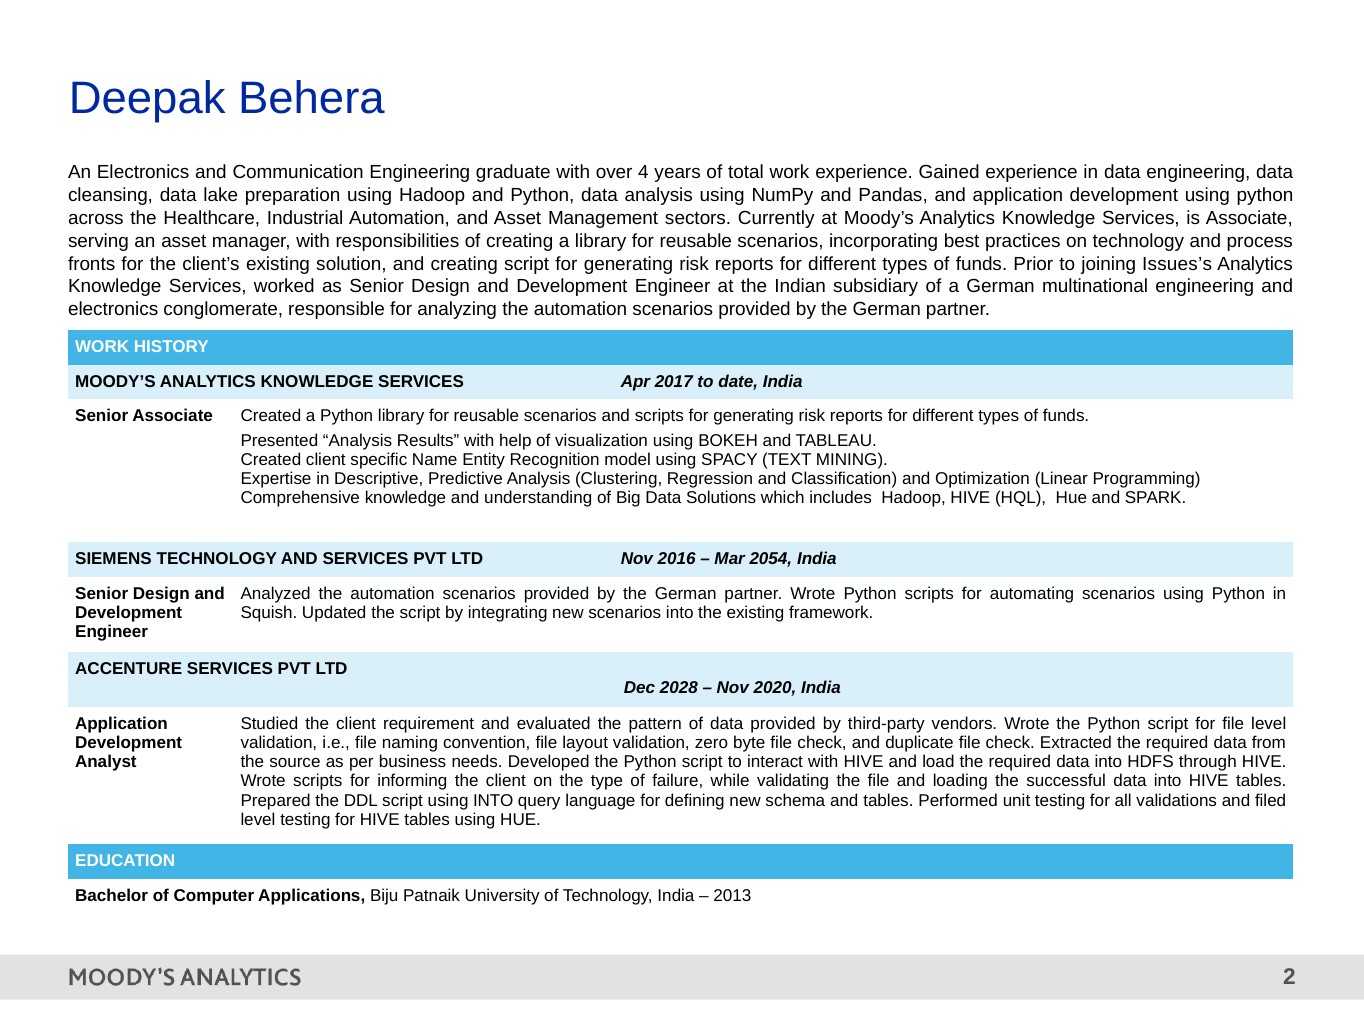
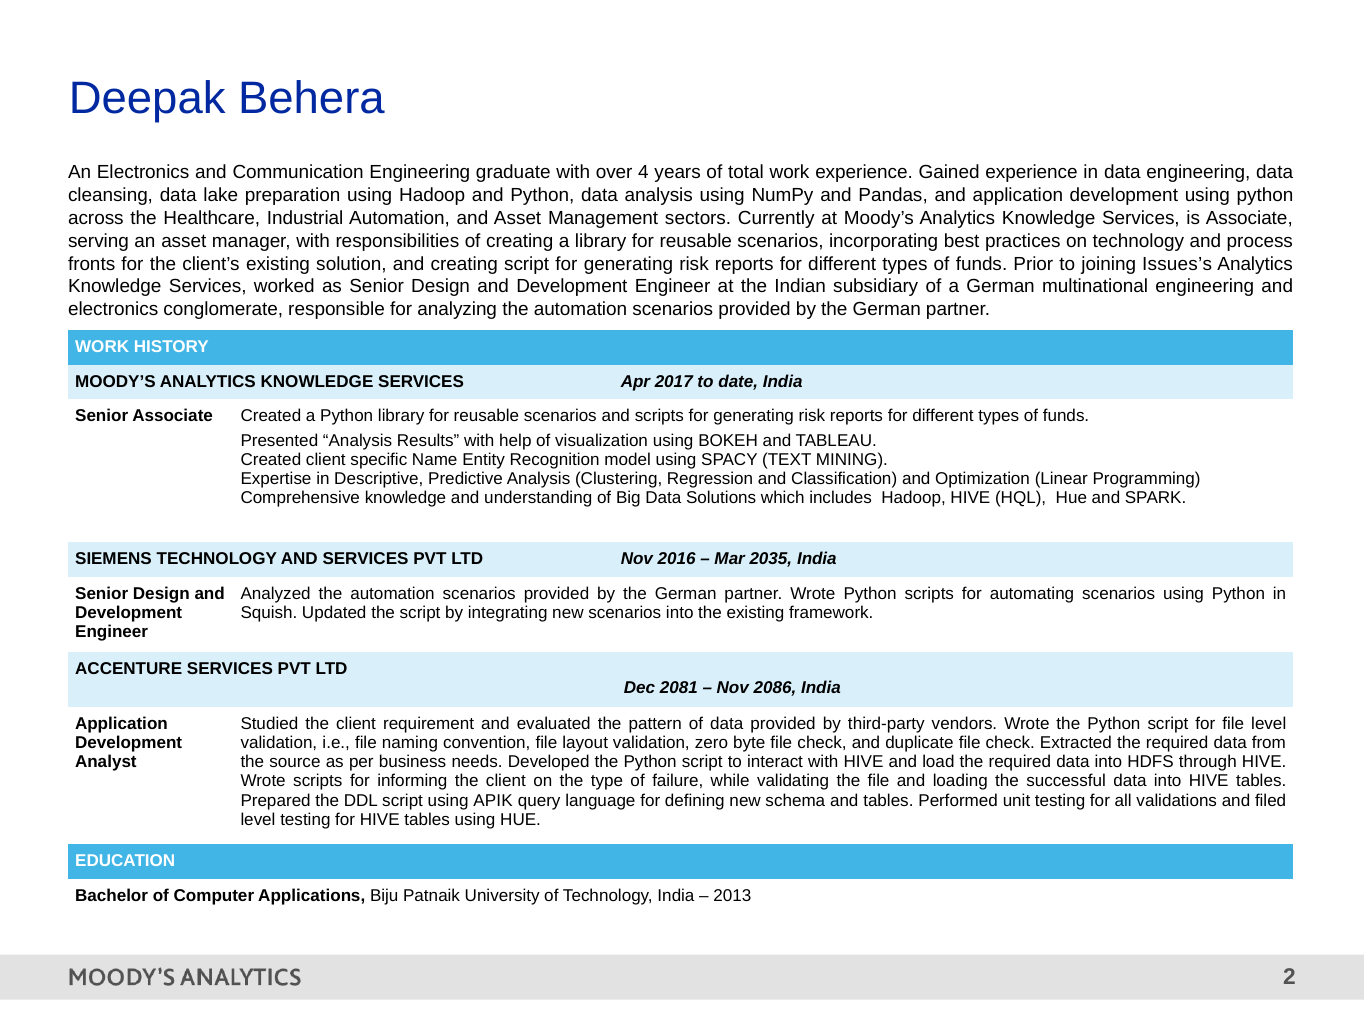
2054: 2054 -> 2035
2028: 2028 -> 2081
2020: 2020 -> 2086
using INTO: INTO -> APIK
